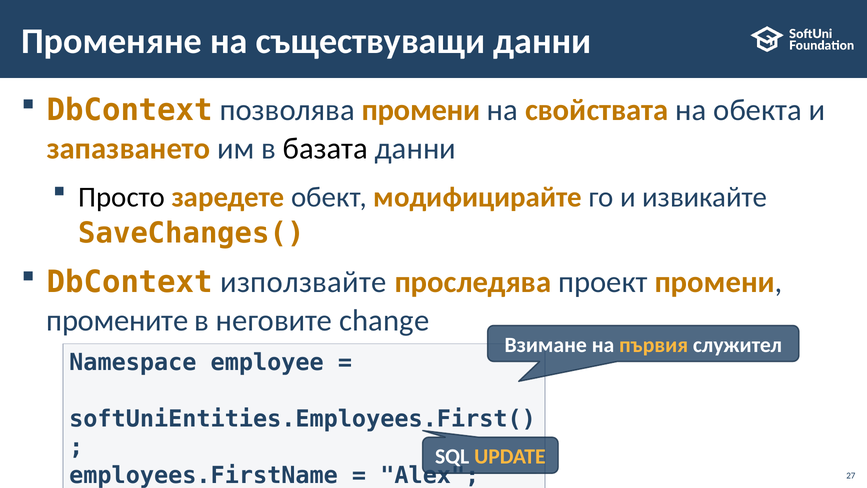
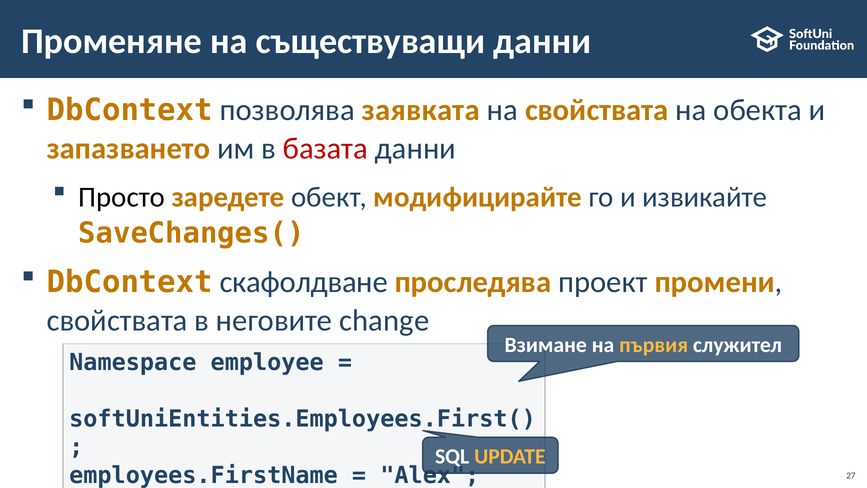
позволява промени: промени -> заявката
базата colour: black -> red
използвайте: използвайте -> скафолдване
промените at (117, 320): промените -> свойствата
